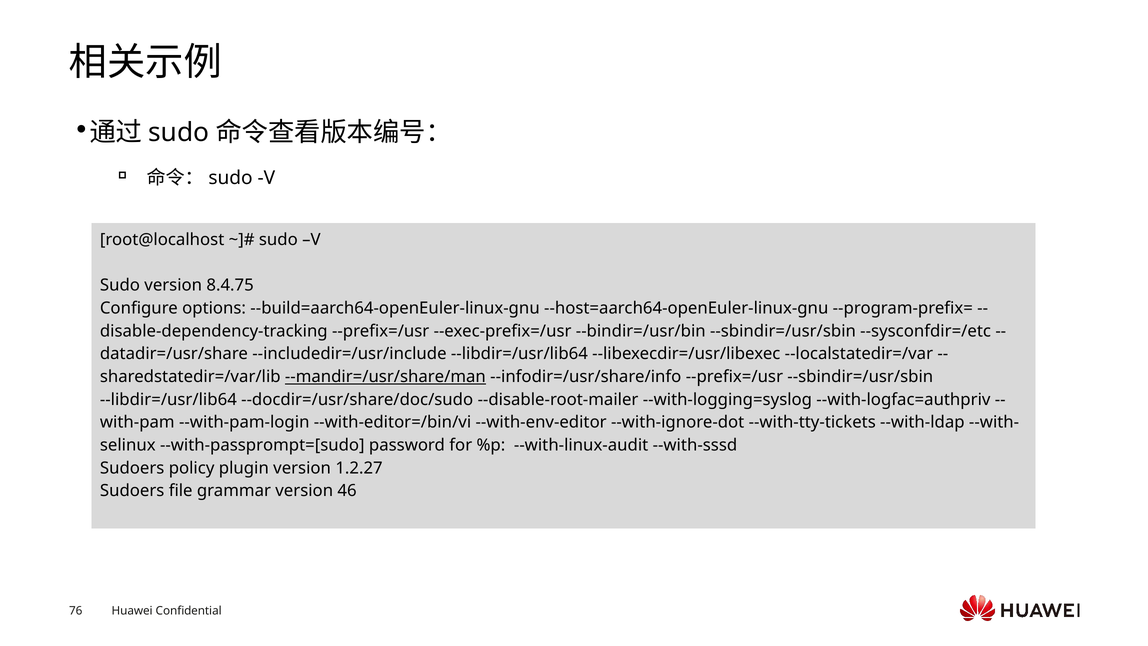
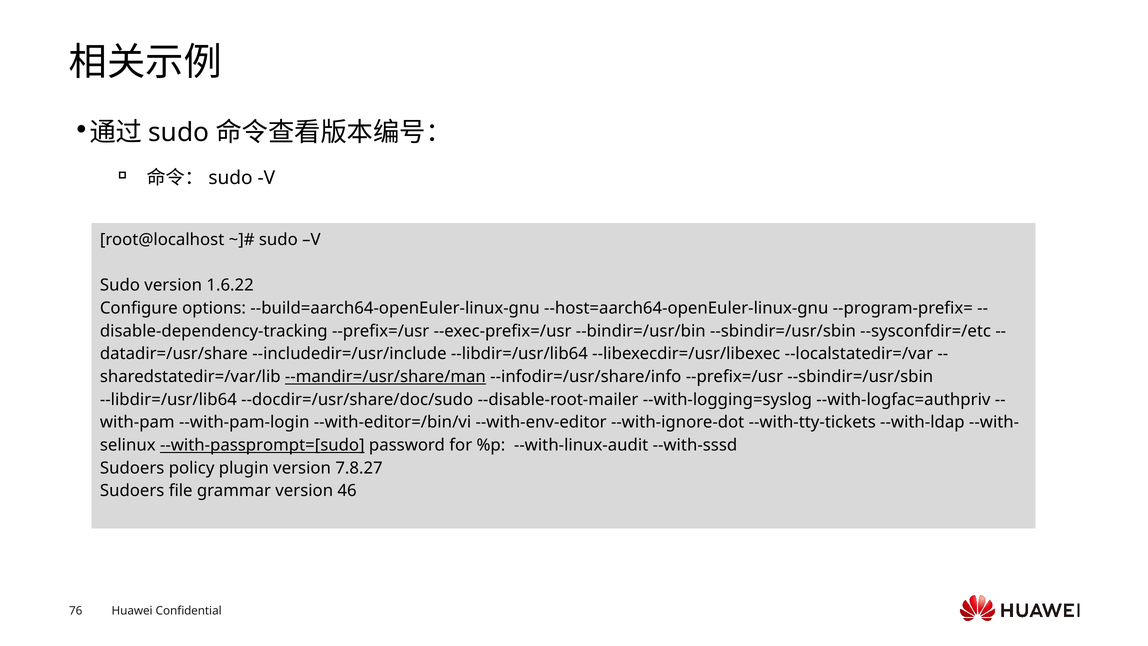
8.4.75: 8.4.75 -> 1.6.22
--with-passprompt=[sudo underline: none -> present
1.2.27: 1.2.27 -> 7.8.27
